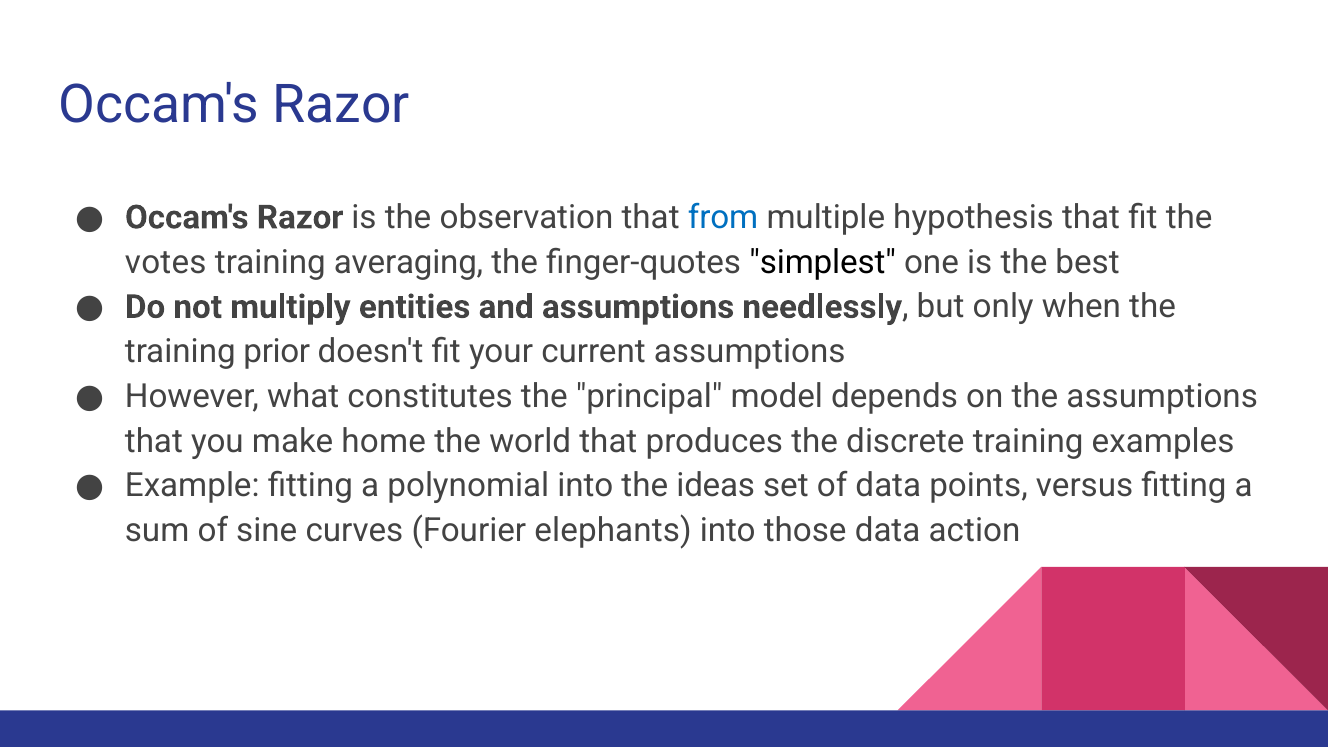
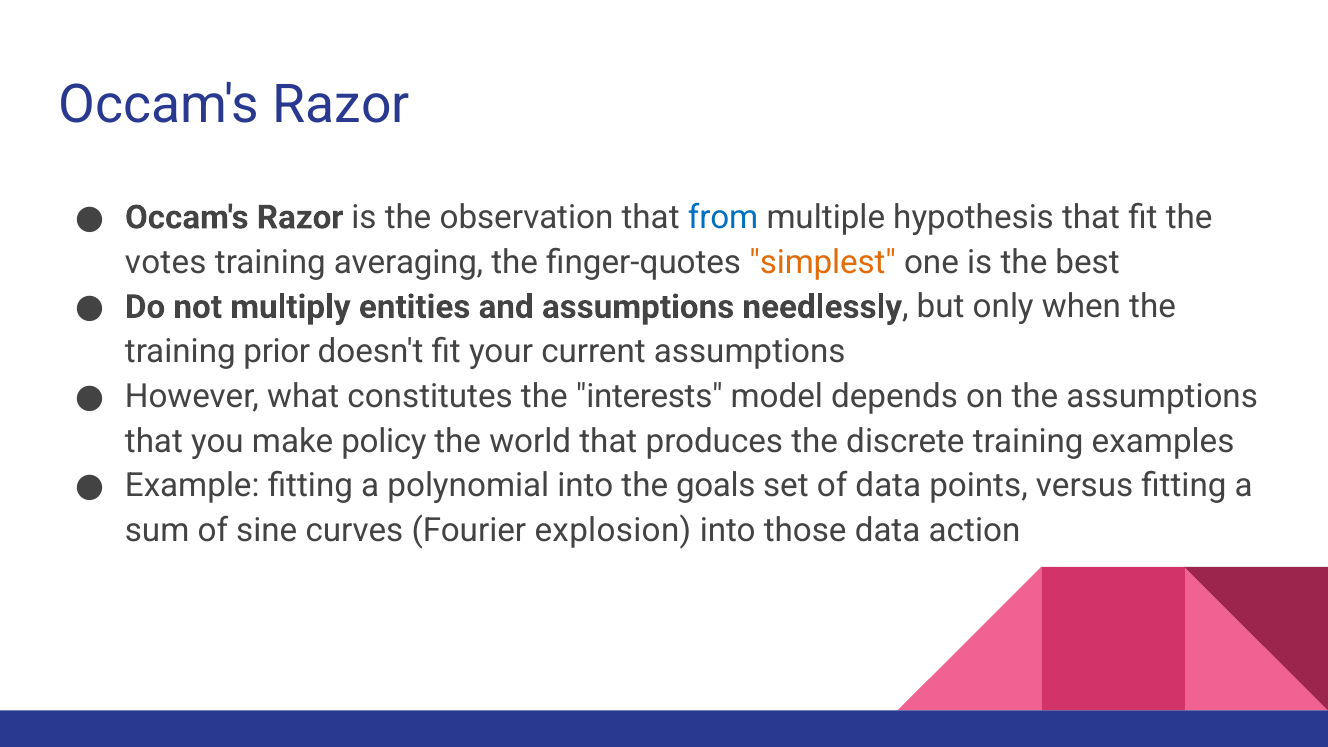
simplest colour: black -> orange
principal: principal -> interests
home: home -> policy
ideas: ideas -> goals
elephants: elephants -> explosion
